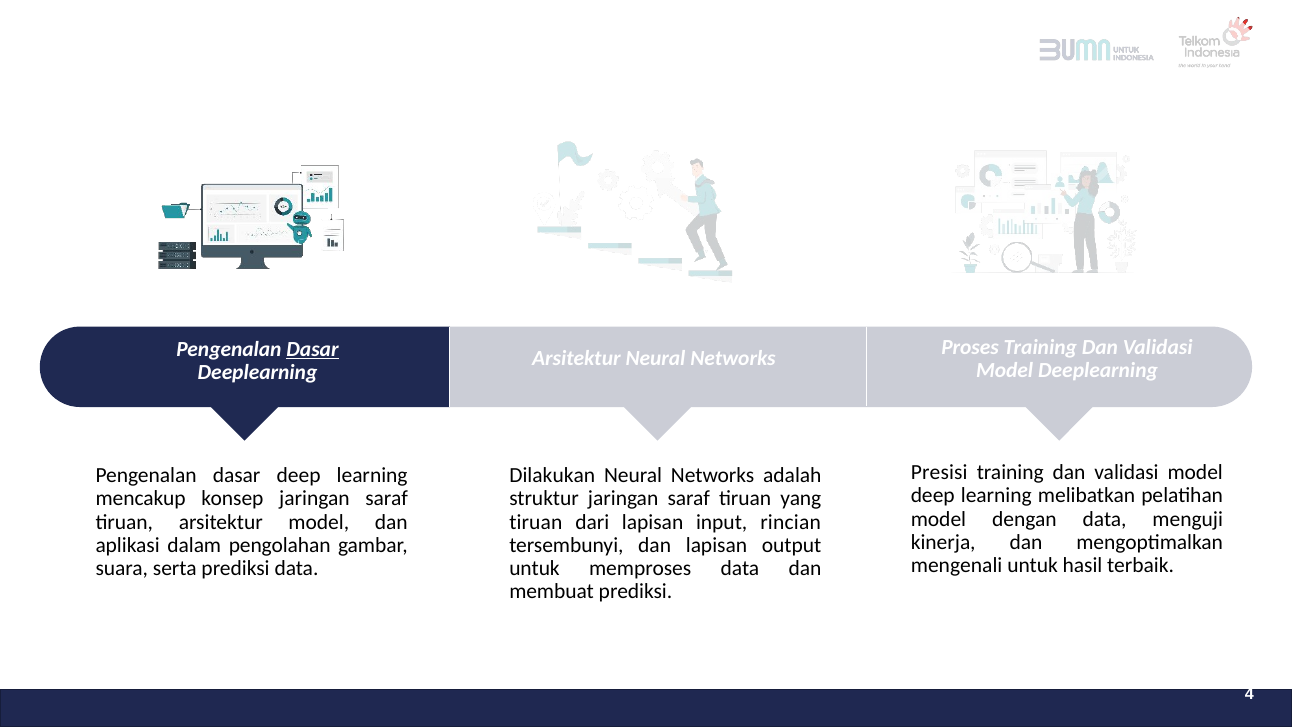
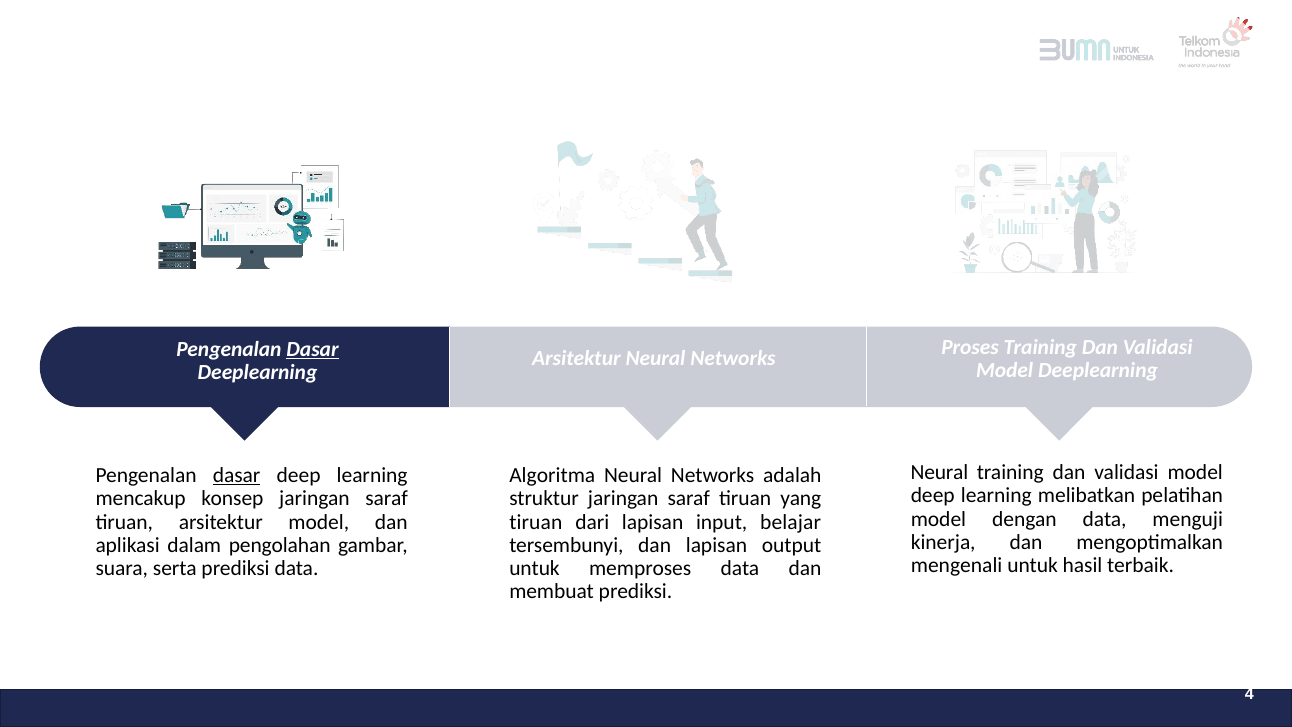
Presisi at (939, 472): Presisi -> Neural
dasar at (237, 475) underline: none -> present
Dilakukan: Dilakukan -> Algoritma
rincian: rincian -> belajar
